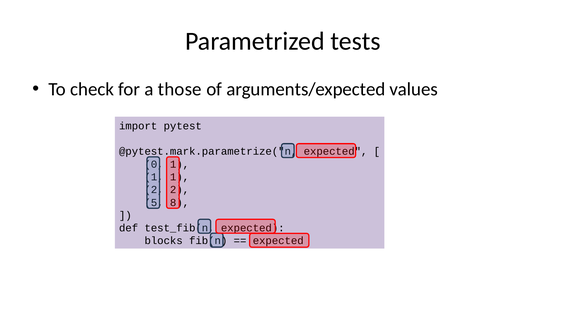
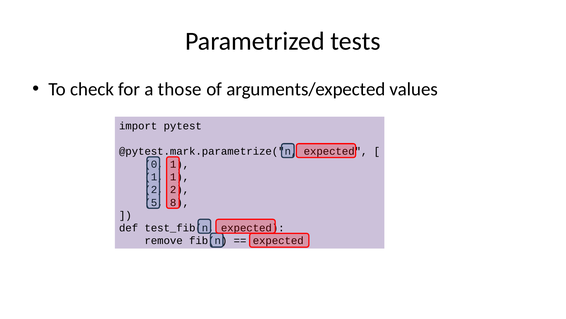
blocks: blocks -> remove
